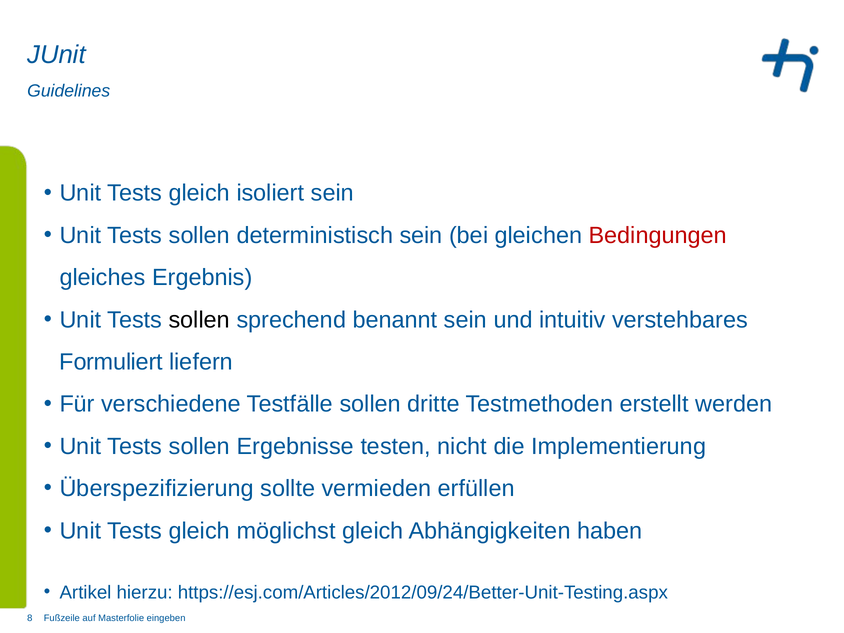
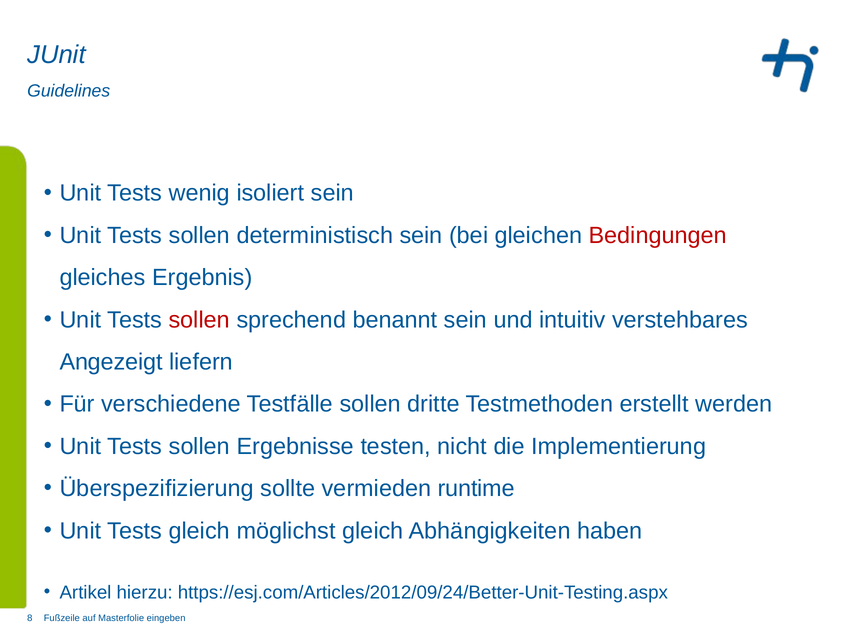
gleich at (199, 193): gleich -> wenig
sollen at (199, 320) colour: black -> red
Formuliert: Formuliert -> Angezeigt
erfüllen: erfüllen -> runtime
